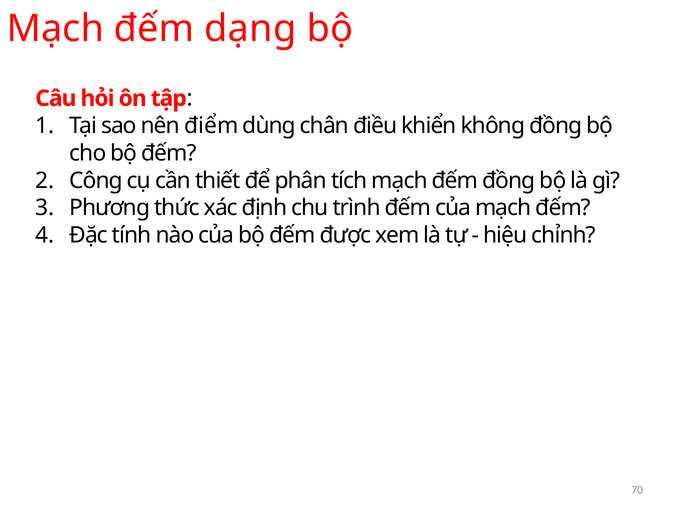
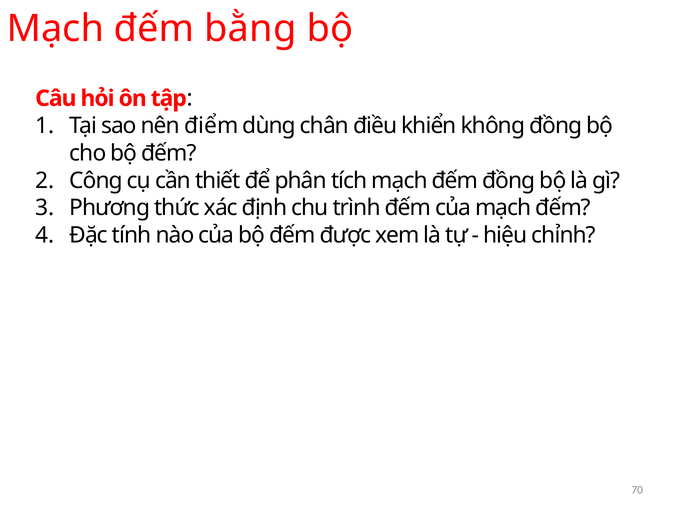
dạng: dạng -> bằng
